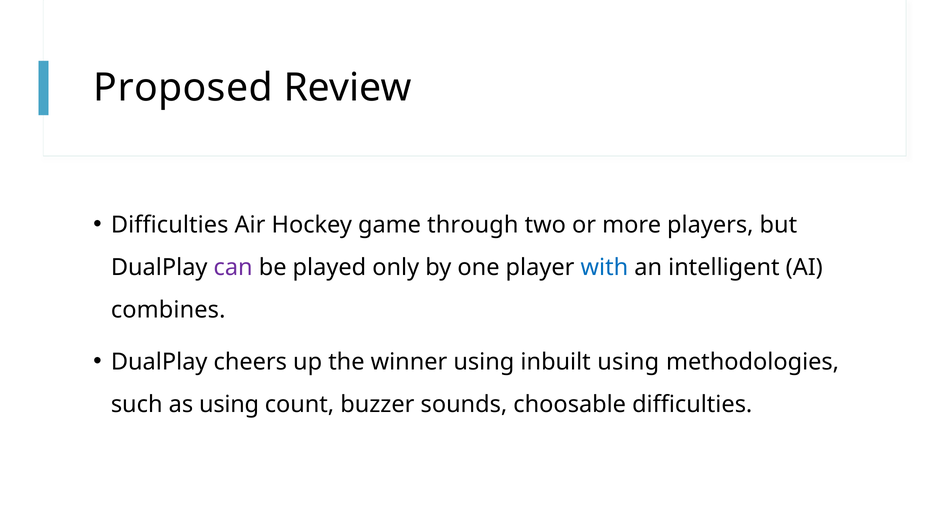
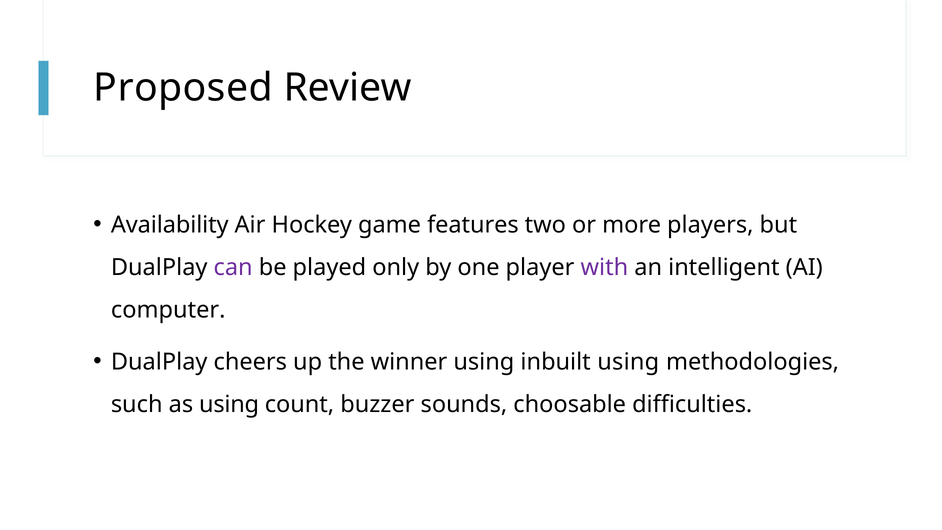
Difficulties at (170, 225): Difficulties -> Availability
through: through -> features
with colour: blue -> purple
combines: combines -> computer
